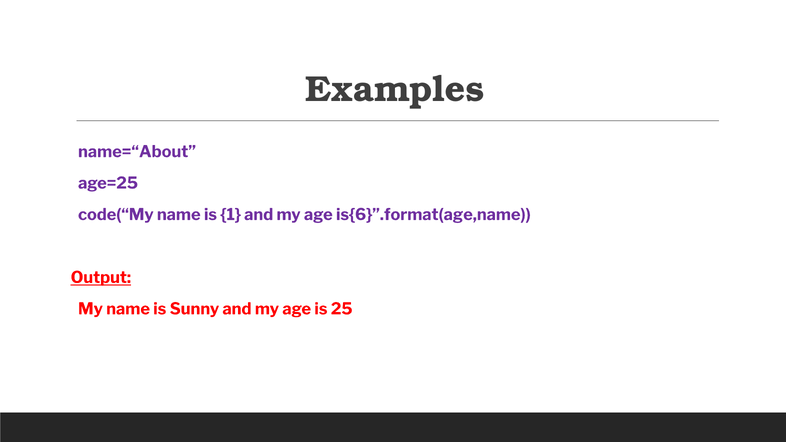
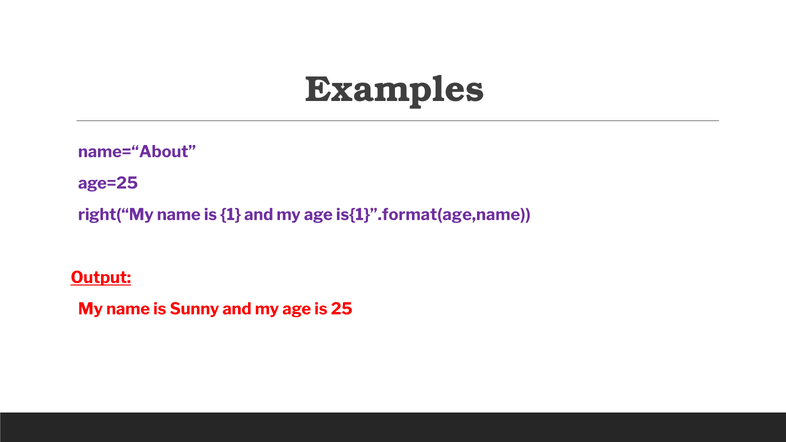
code(“My: code(“My -> right(“My
is{6}”.format(age,name: is{6}”.format(age,name -> is{1}”.format(age,name
